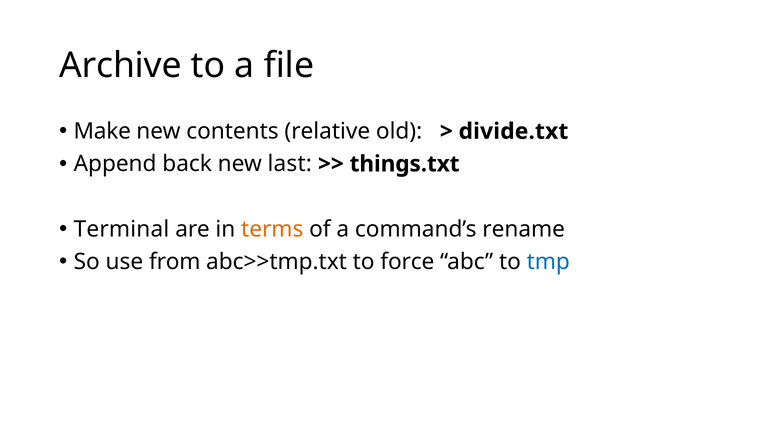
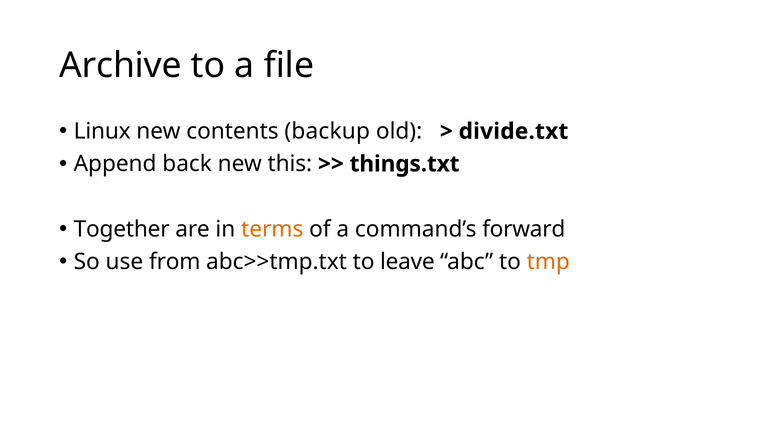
Make: Make -> Linux
relative: relative -> backup
last: last -> this
Terminal: Terminal -> Together
rename: rename -> forward
force: force -> leave
tmp colour: blue -> orange
